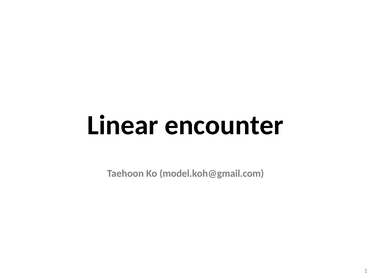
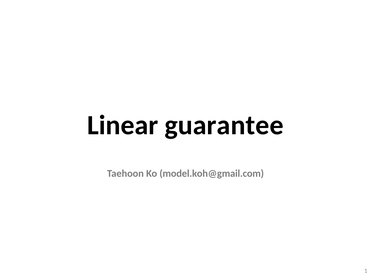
encounter: encounter -> guarantee
